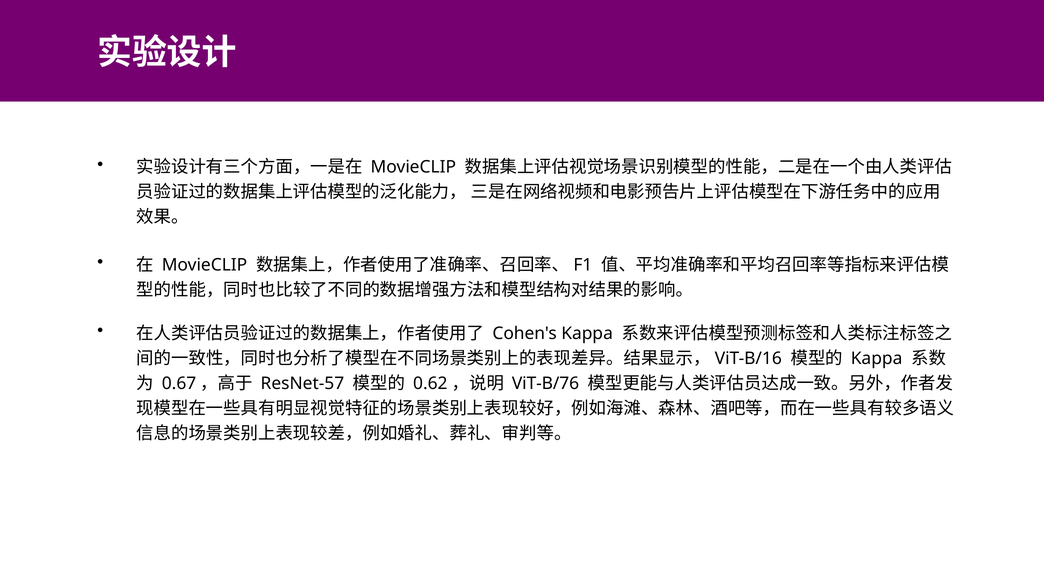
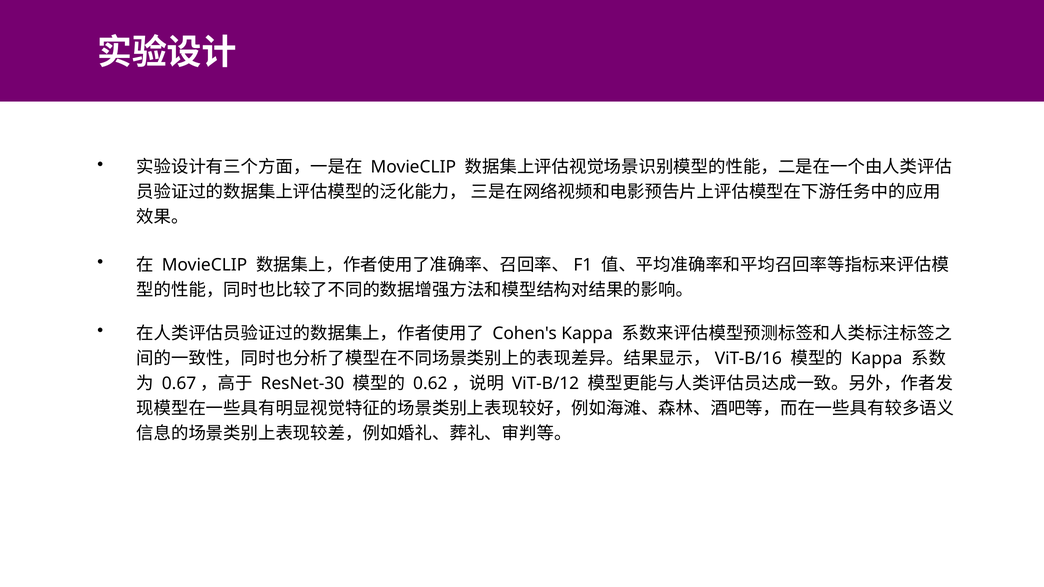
ResNet-57: ResNet-57 -> ResNet-30
ViT-B/76: ViT-B/76 -> ViT-B/12
